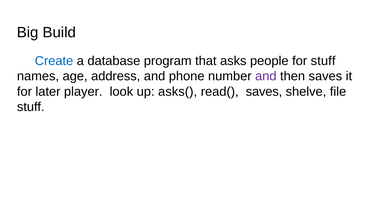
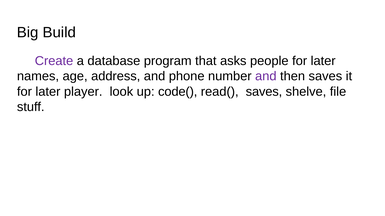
Create colour: blue -> purple
people for stuff: stuff -> later
asks(: asks( -> code(
